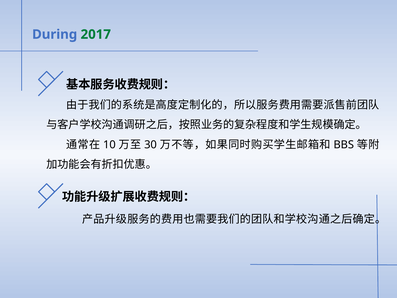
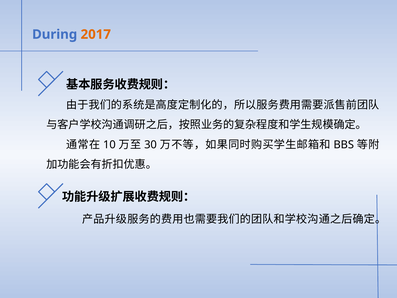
2017 colour: green -> orange
